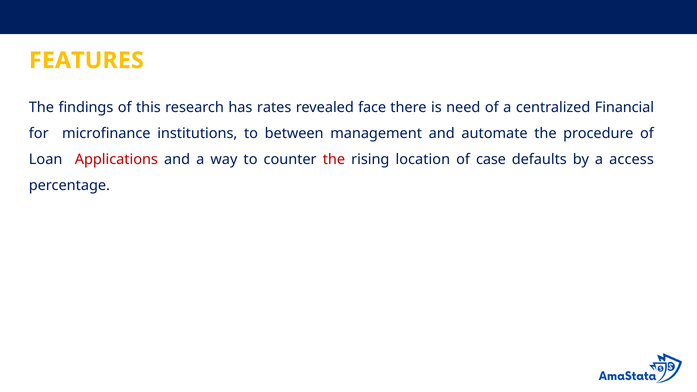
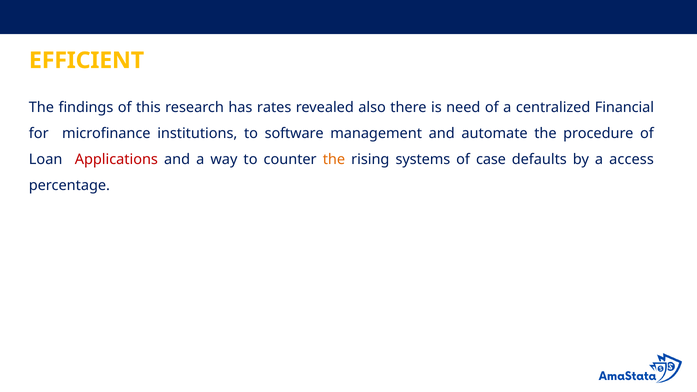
FEATURES: FEATURES -> EFFICIENT
face: face -> also
between: between -> software
the at (334, 159) colour: red -> orange
location: location -> systems
